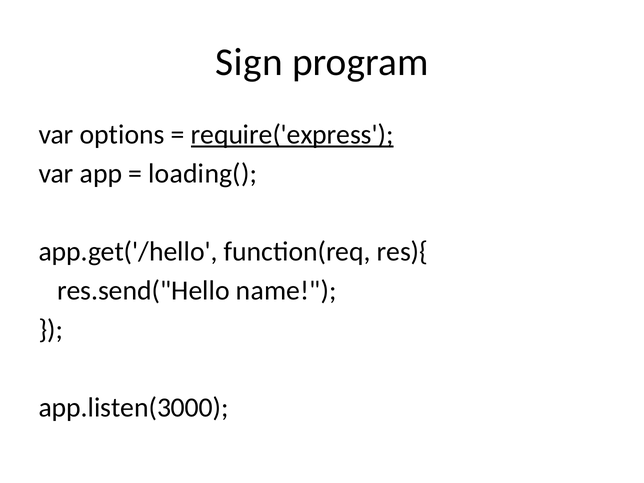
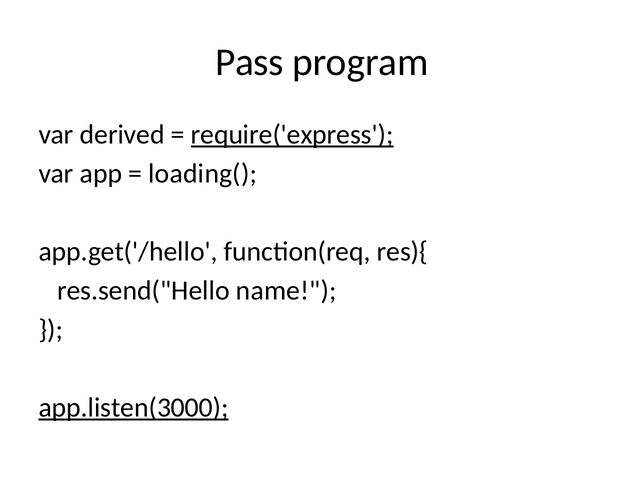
Sign: Sign -> Pass
options: options -> derived
app.listen(3000 underline: none -> present
